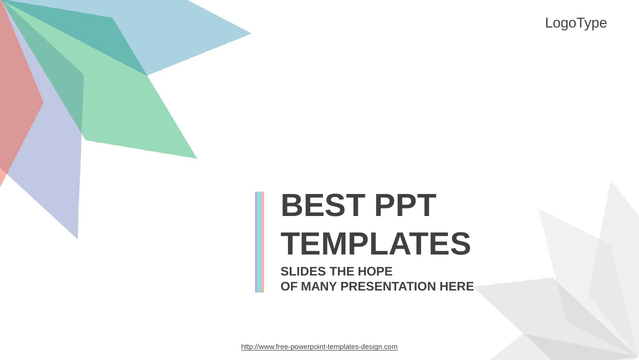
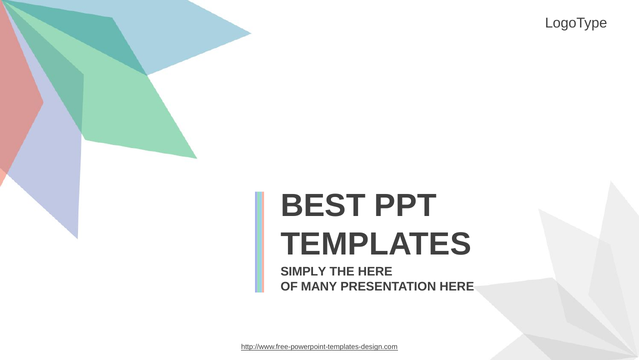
SLIDES: SLIDES -> SIMPLY
THE HOPE: HOPE -> HERE
